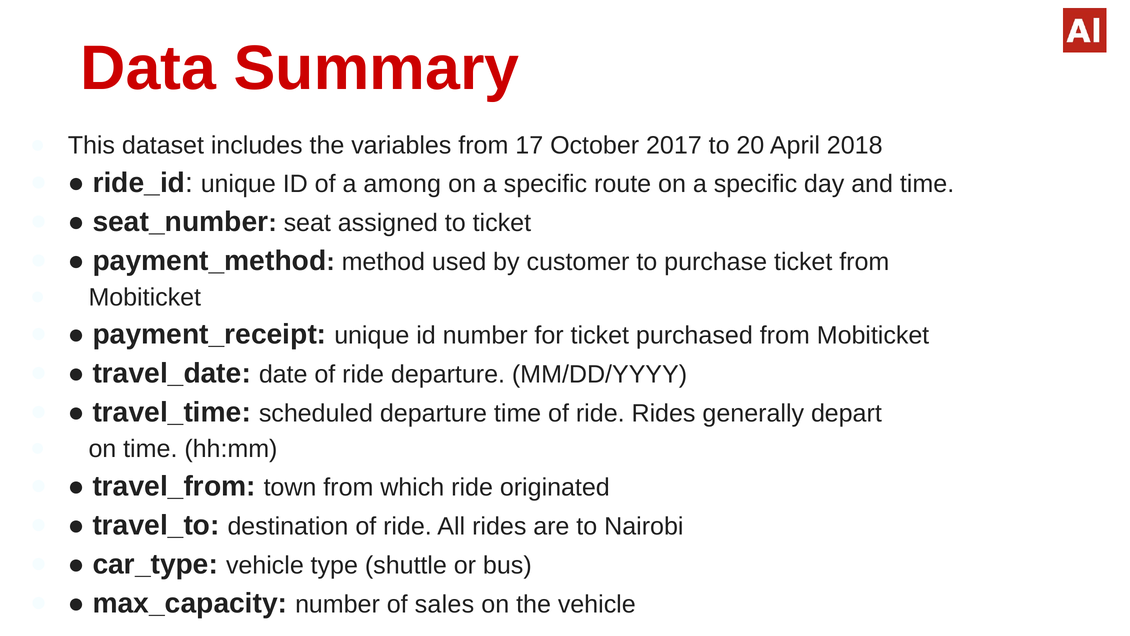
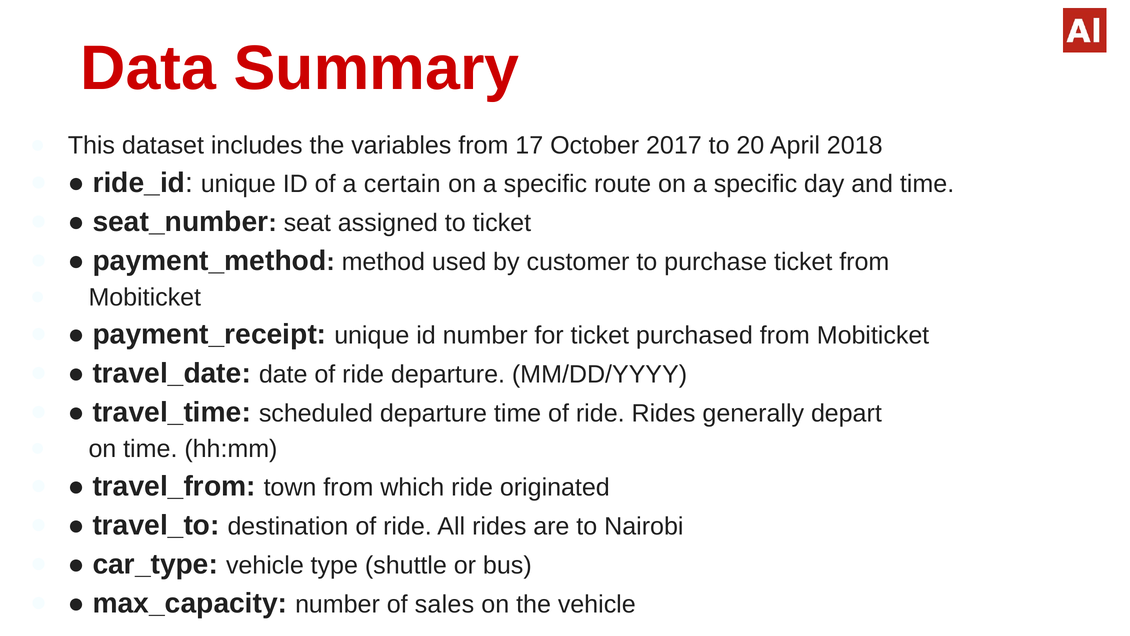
among: among -> certain
